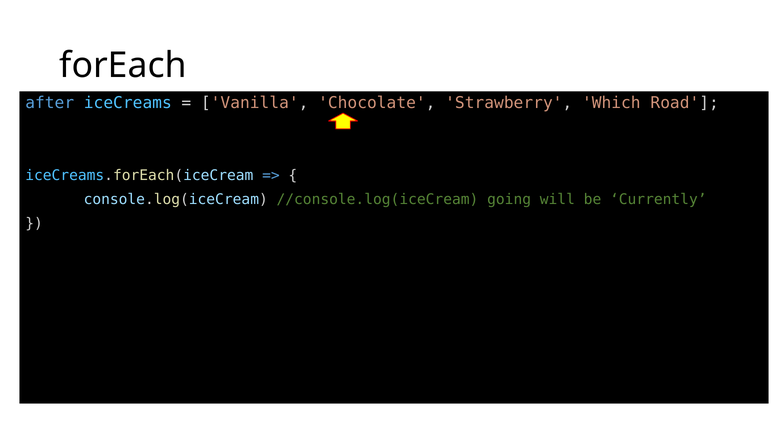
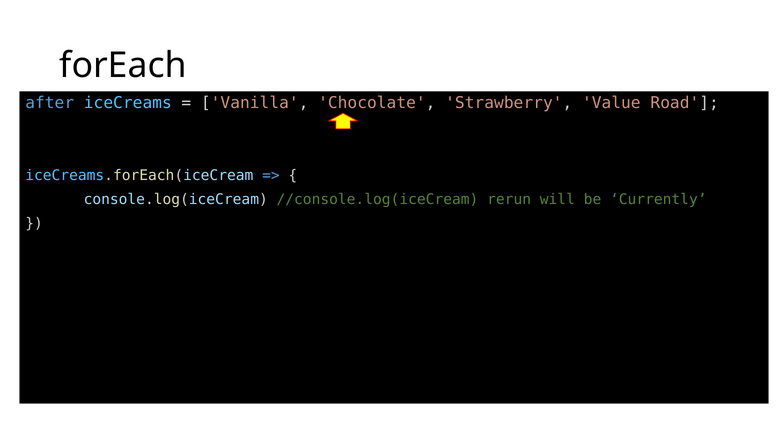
Which: Which -> Value
going: going -> rerun
